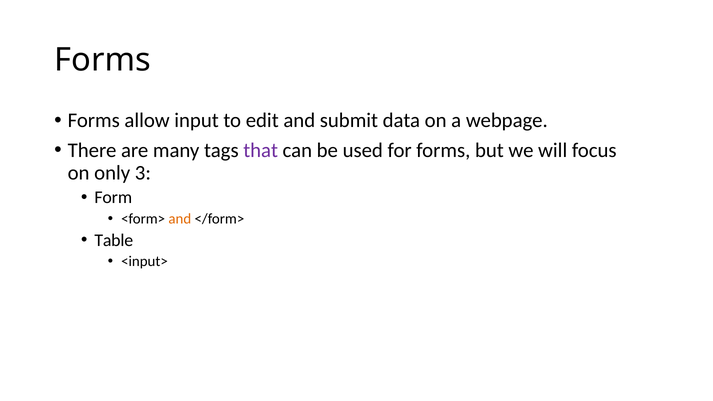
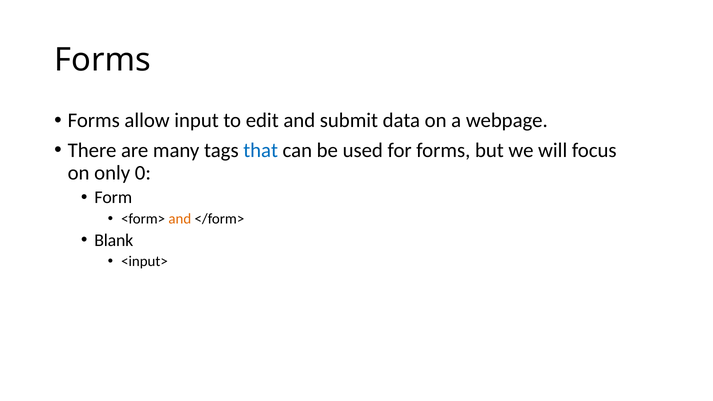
that colour: purple -> blue
3: 3 -> 0
Table: Table -> Blank
